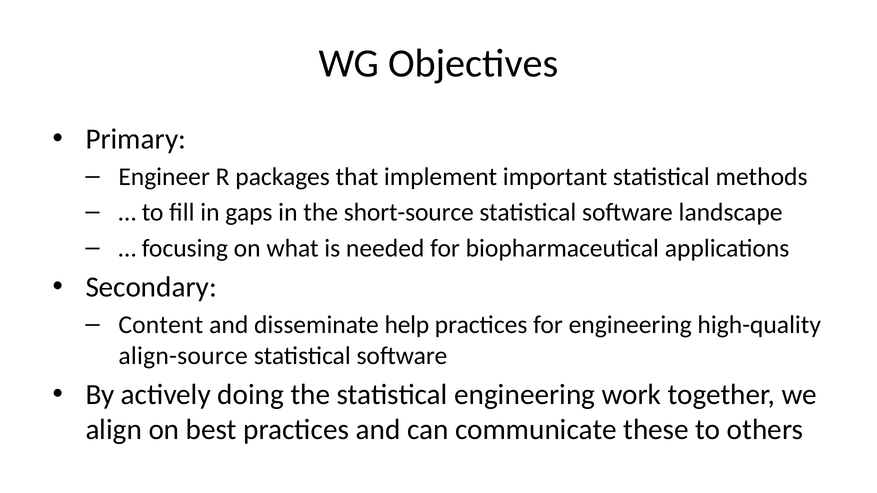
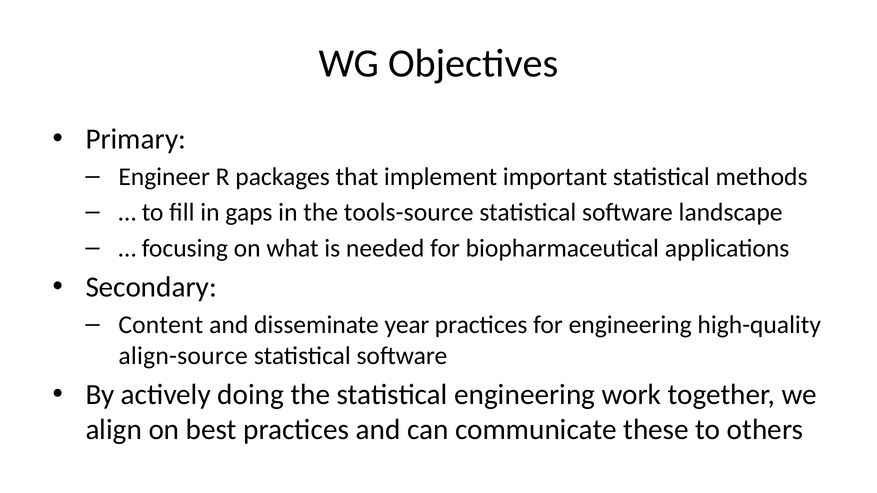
short-source: short-source -> tools-source
help: help -> year
